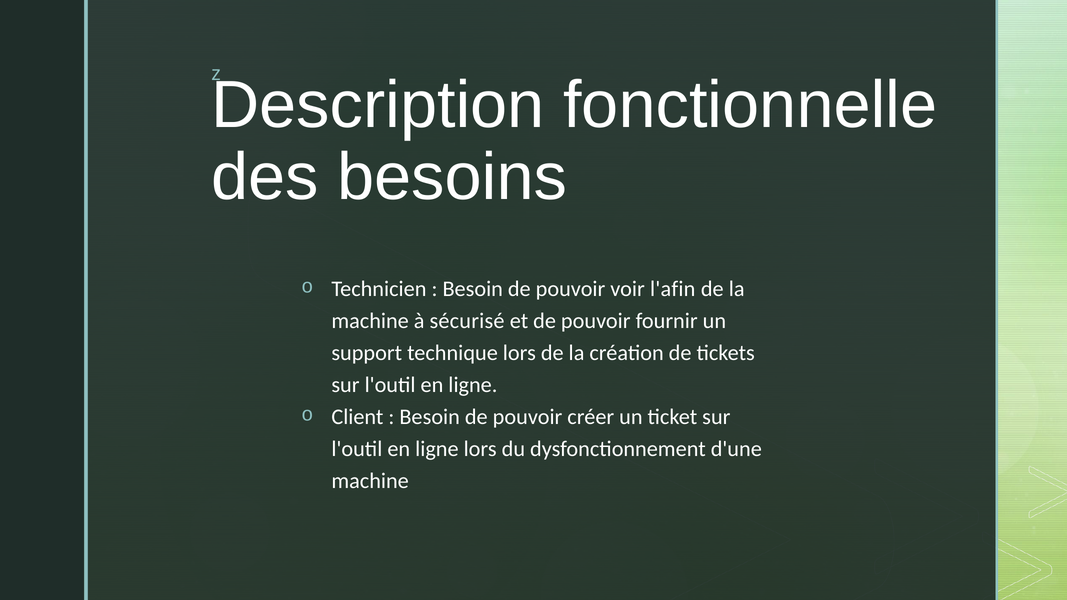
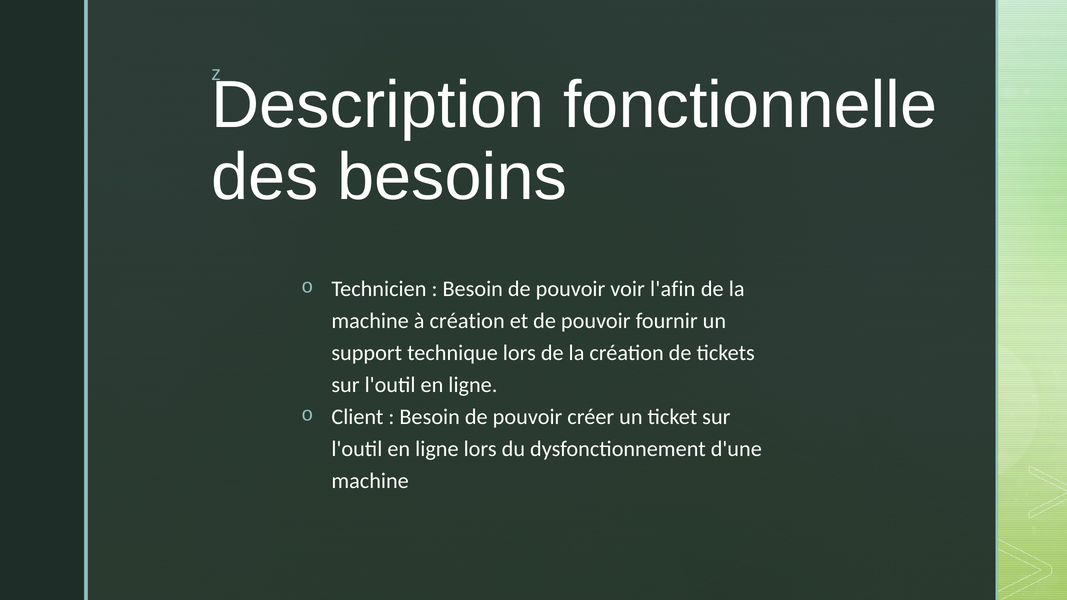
à sécurisé: sécurisé -> création
